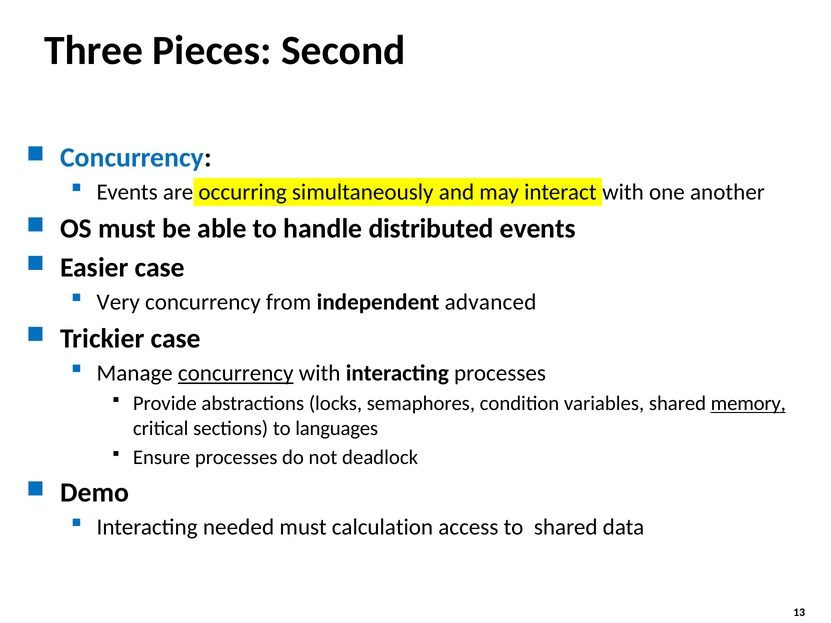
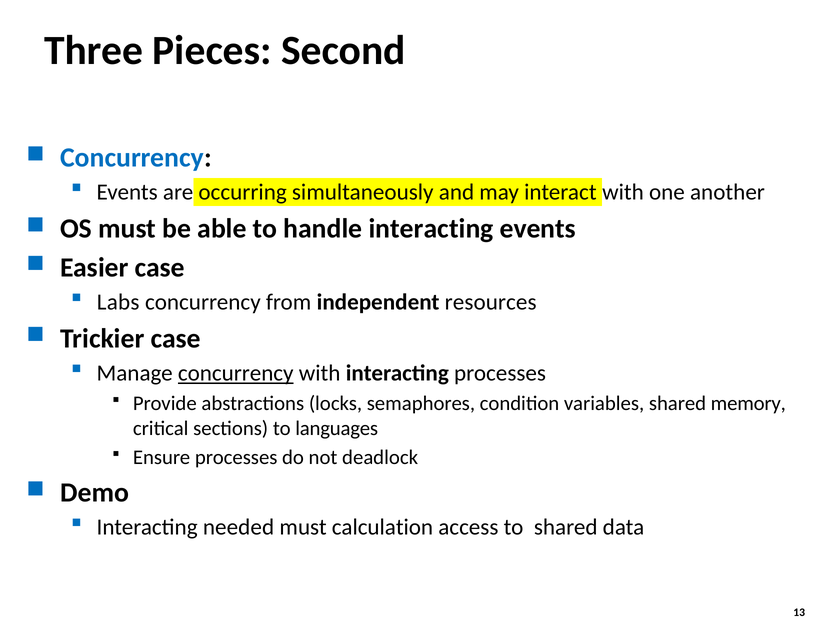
handle distributed: distributed -> interacting
Very: Very -> Labs
advanced: advanced -> resources
memory underline: present -> none
